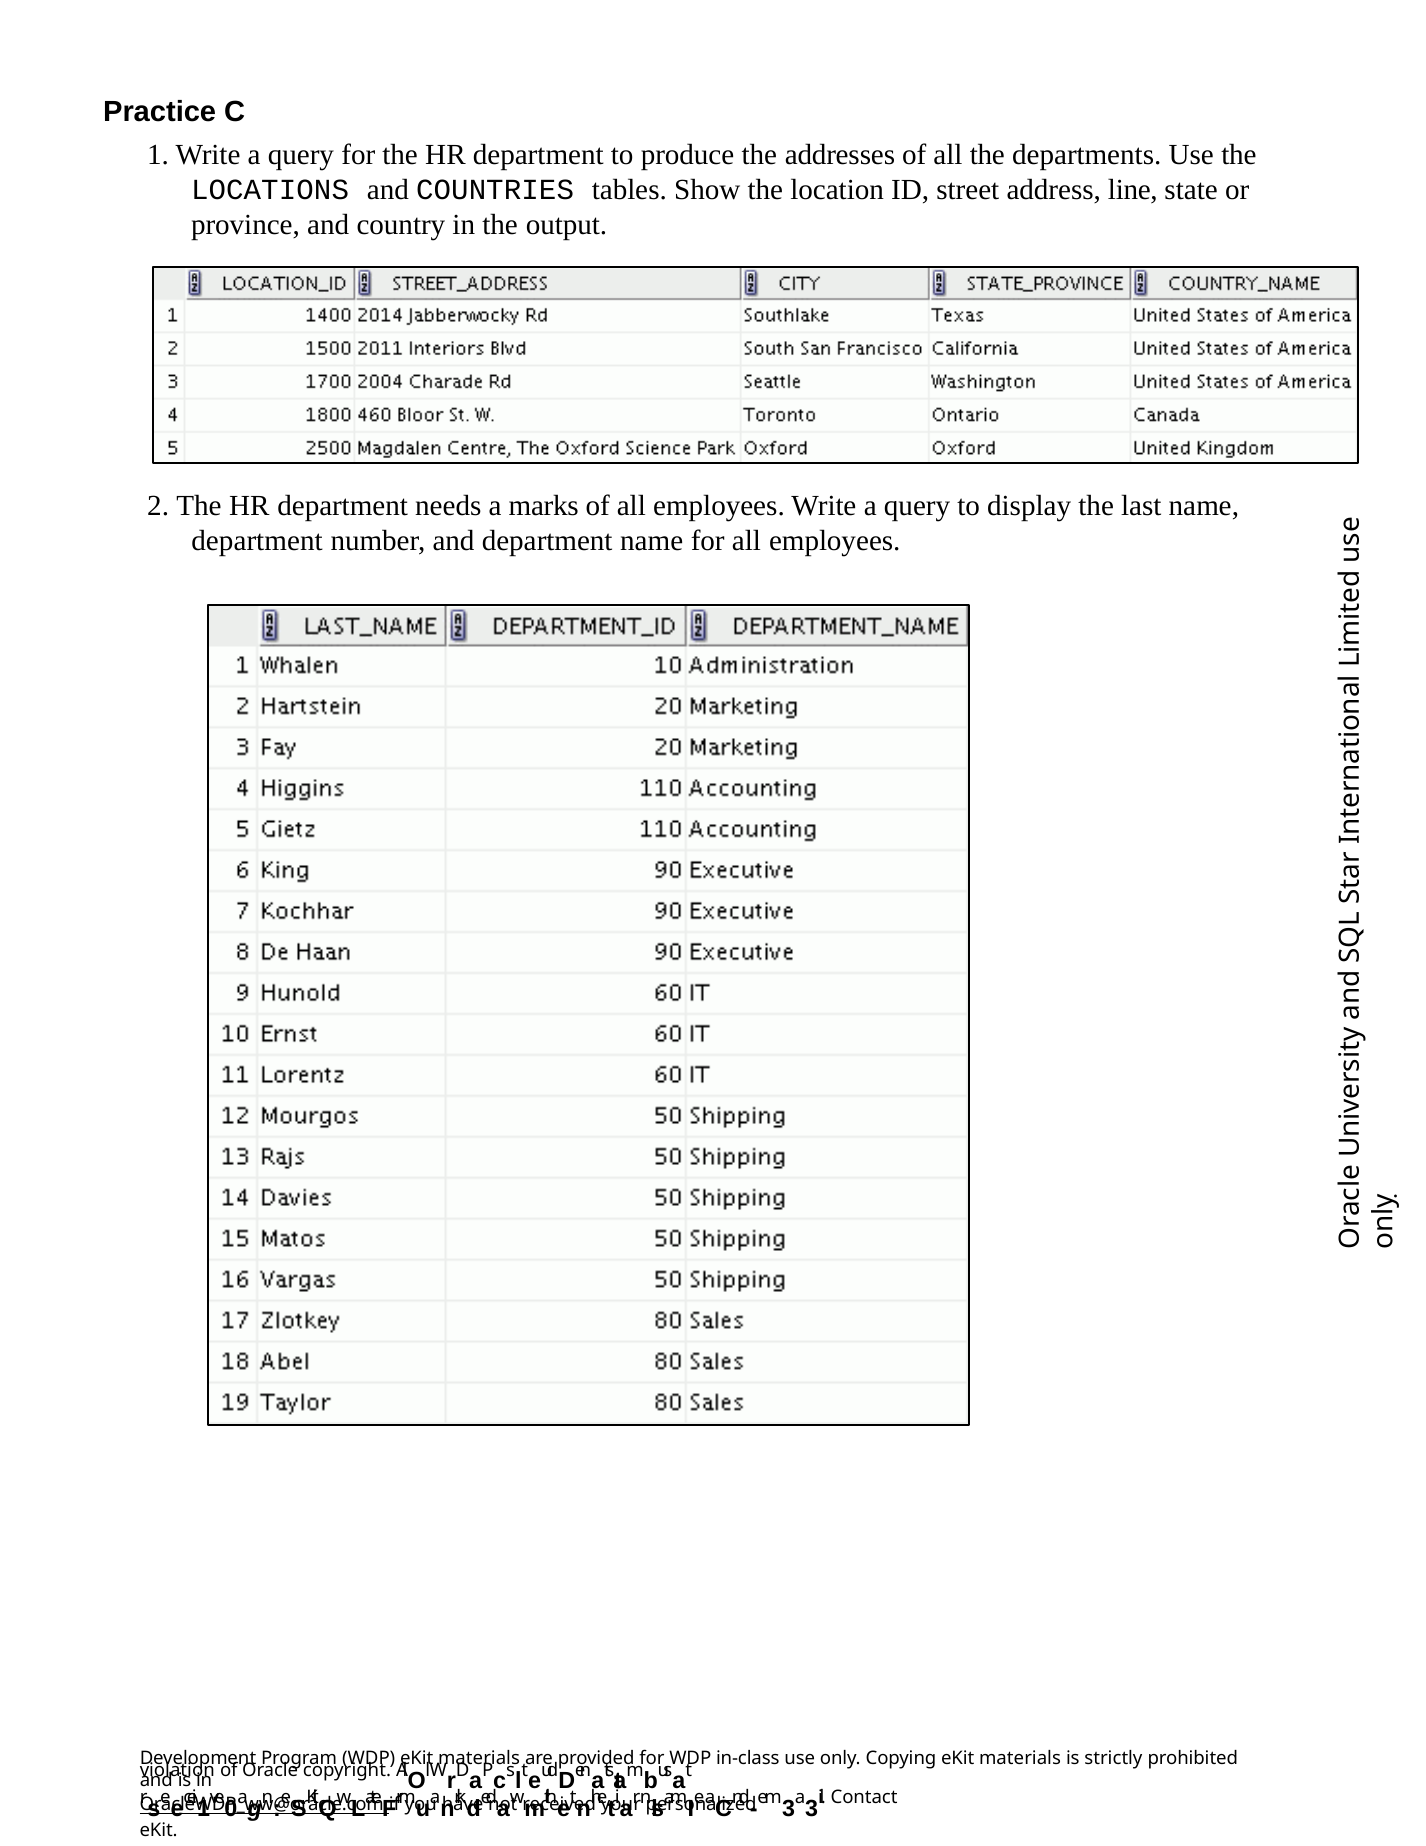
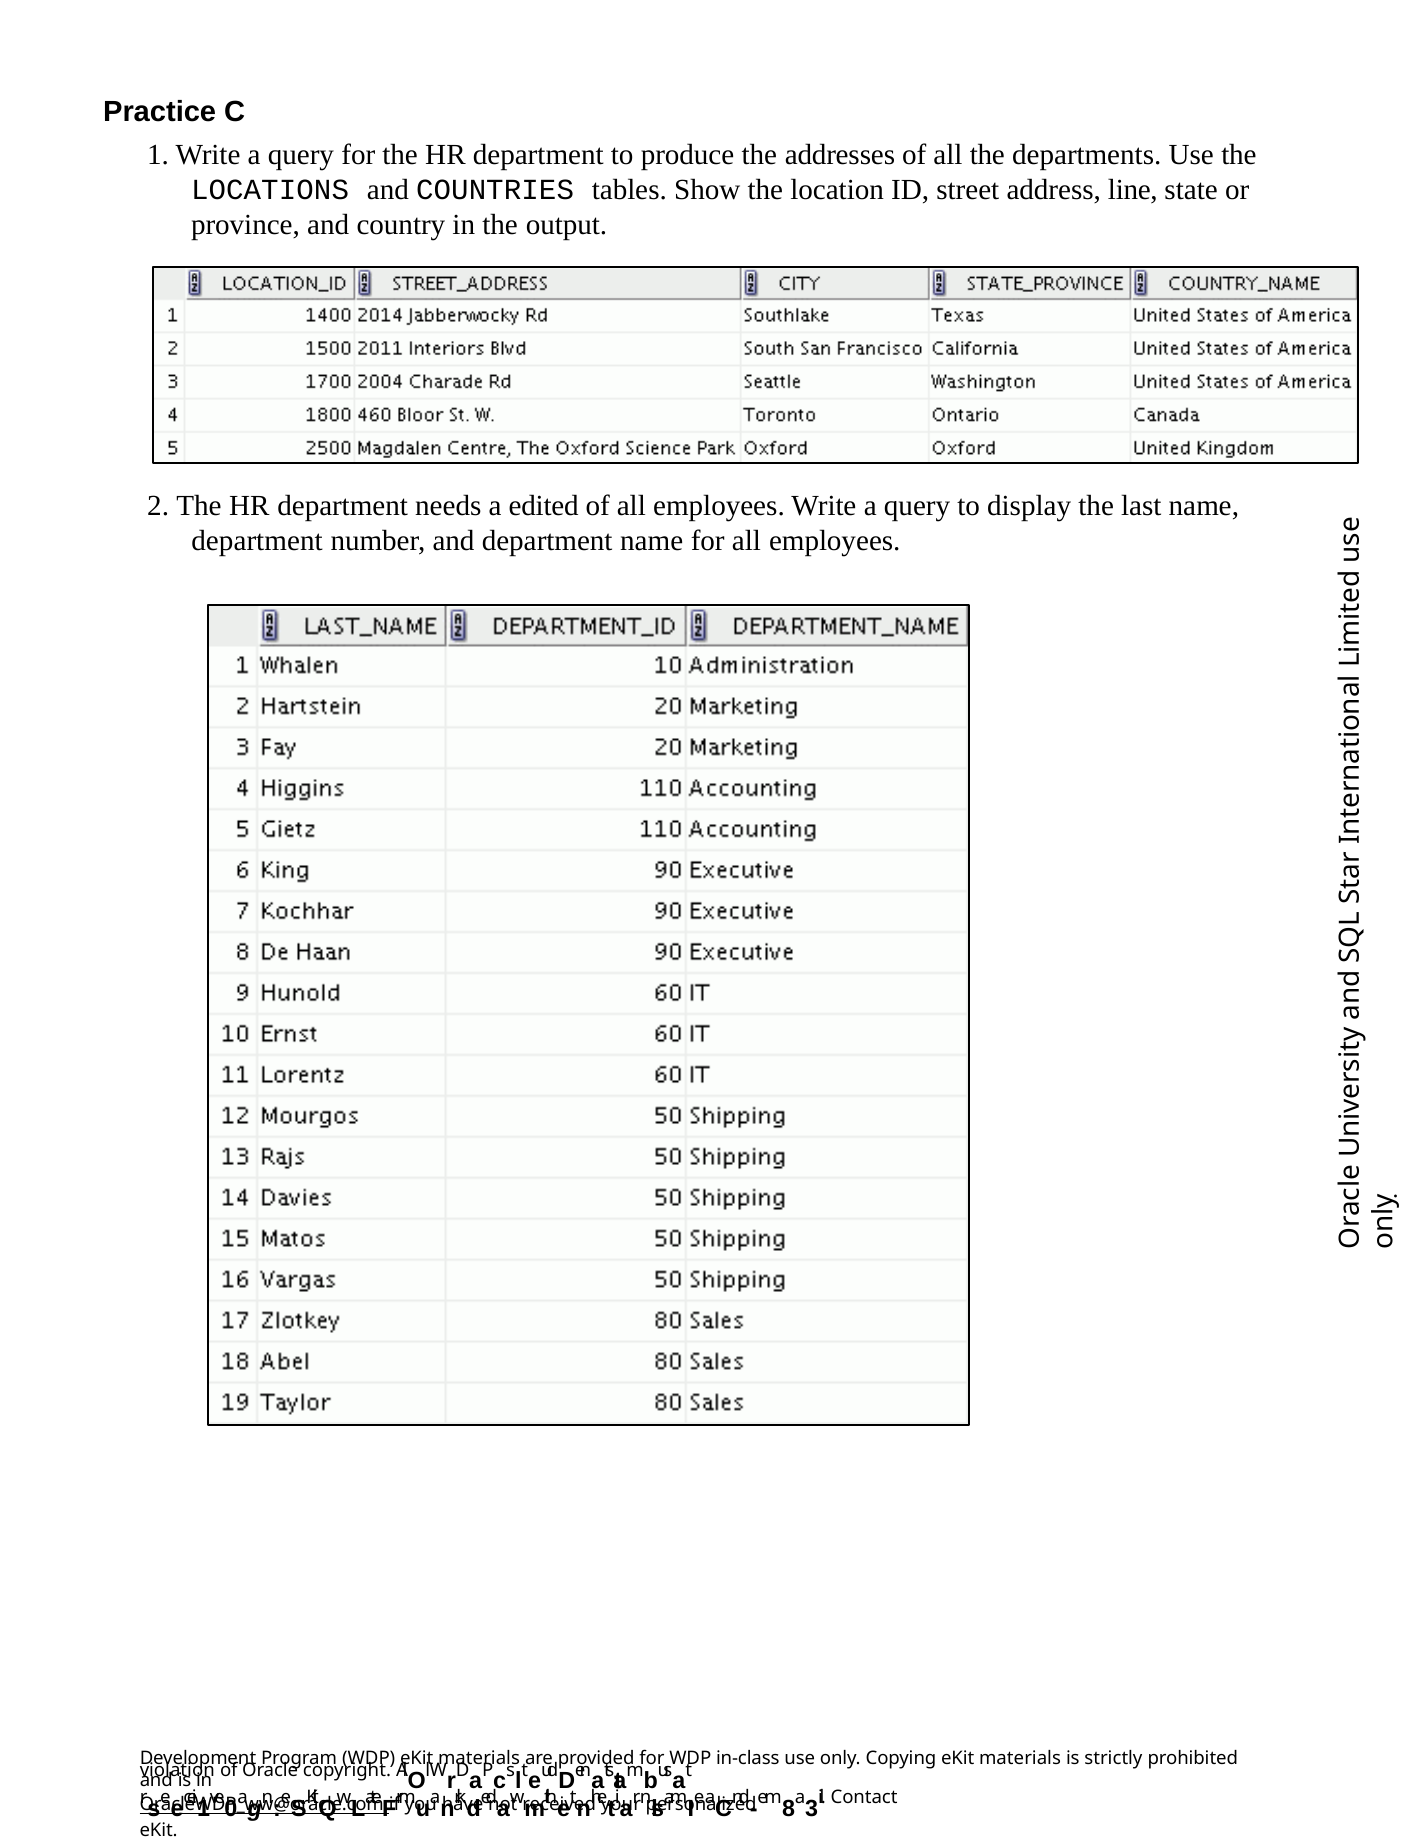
marks: marks -> edited
3 at (789, 1808): 3 -> 8
